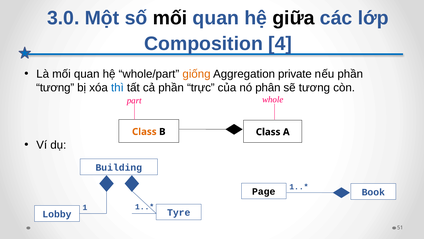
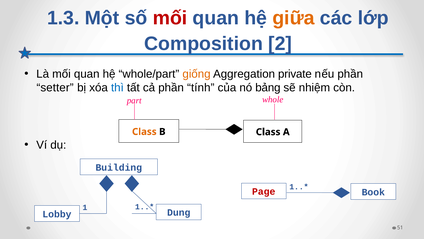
3.0: 3.0 -> 1.3
mối at (170, 18) colour: black -> red
giữa colour: black -> orange
4: 4 -> 2
tương at (55, 88): tương -> setter
trực: trực -> tính
phân: phân -> bảng
sẽ tương: tương -> nhiệm
Page colour: black -> red
Tyre: Tyre -> Dung
